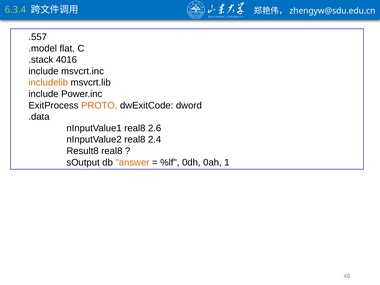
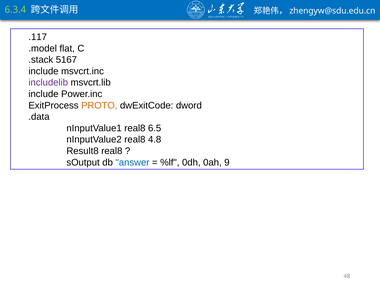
.557: .557 -> .117
4016: 4016 -> 5167
includelib colour: orange -> purple
2.6: 2.6 -> 6.5
2.4: 2.4 -> 4.8
answer colour: orange -> blue
1: 1 -> 9
